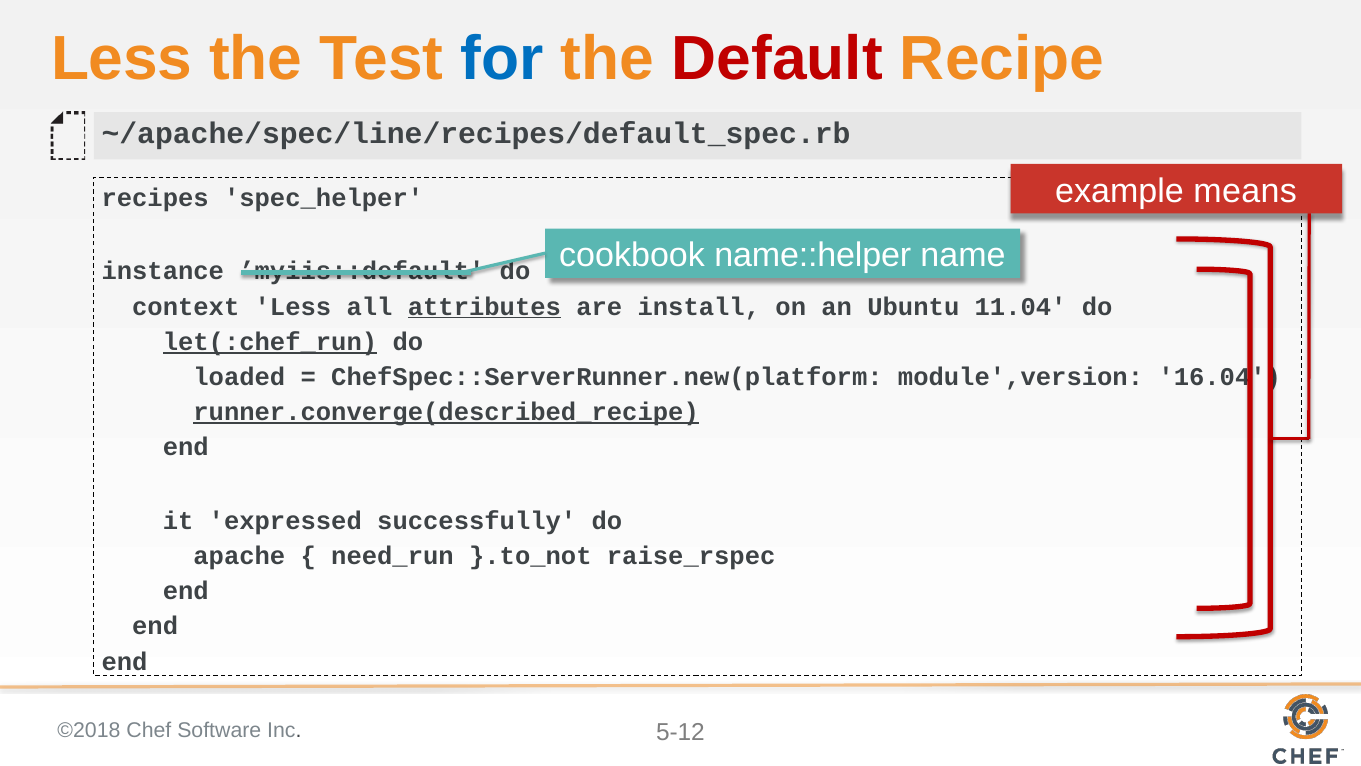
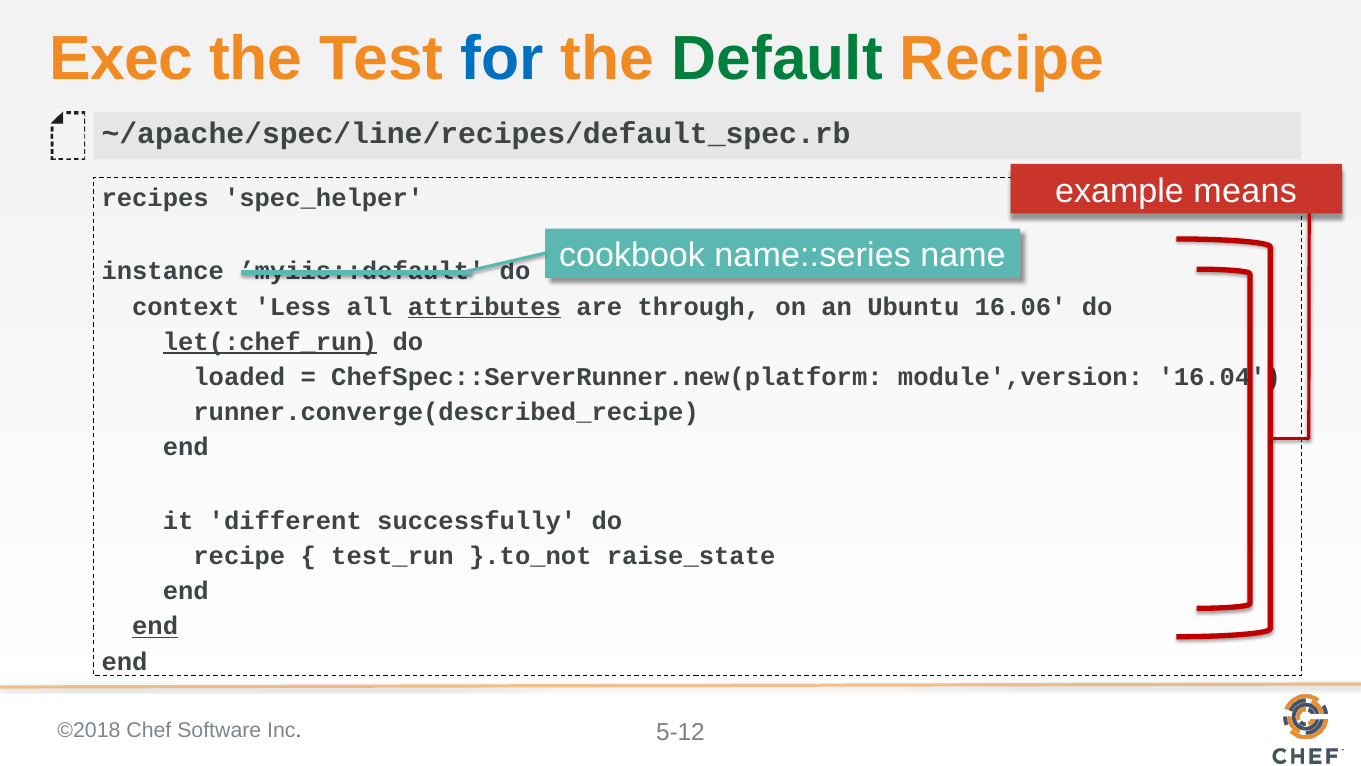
Less at (122, 59): Less -> Exec
Default colour: red -> green
name::helper: name::helper -> name::series
install: install -> through
11.04: 11.04 -> 16.06
runner.converge(described_recipe underline: present -> none
expressed: expressed -> different
apache at (239, 556): apache -> recipe
need_run: need_run -> test_run
raise_rspec: raise_rspec -> raise_state
end at (155, 626) underline: none -> present
